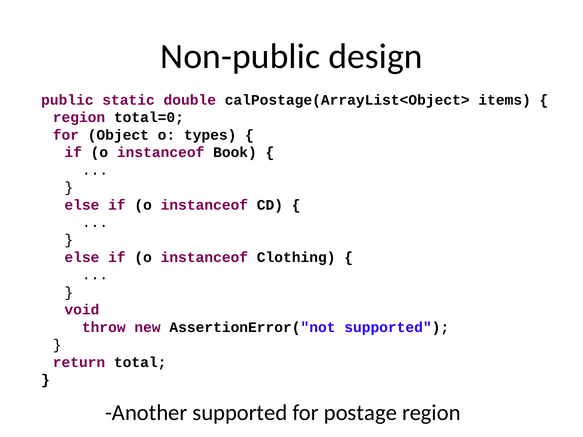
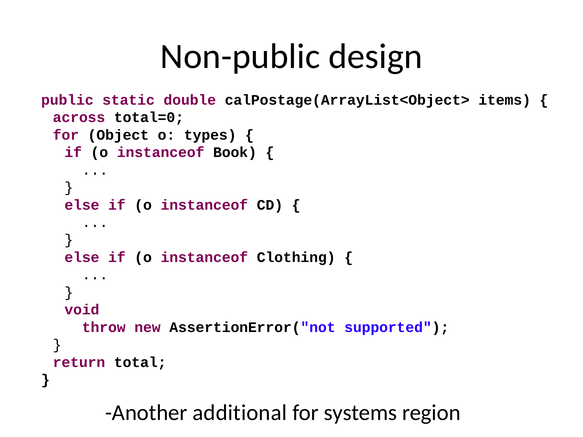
region at (79, 118): region -> across
Another supported: supported -> additional
postage: postage -> systems
